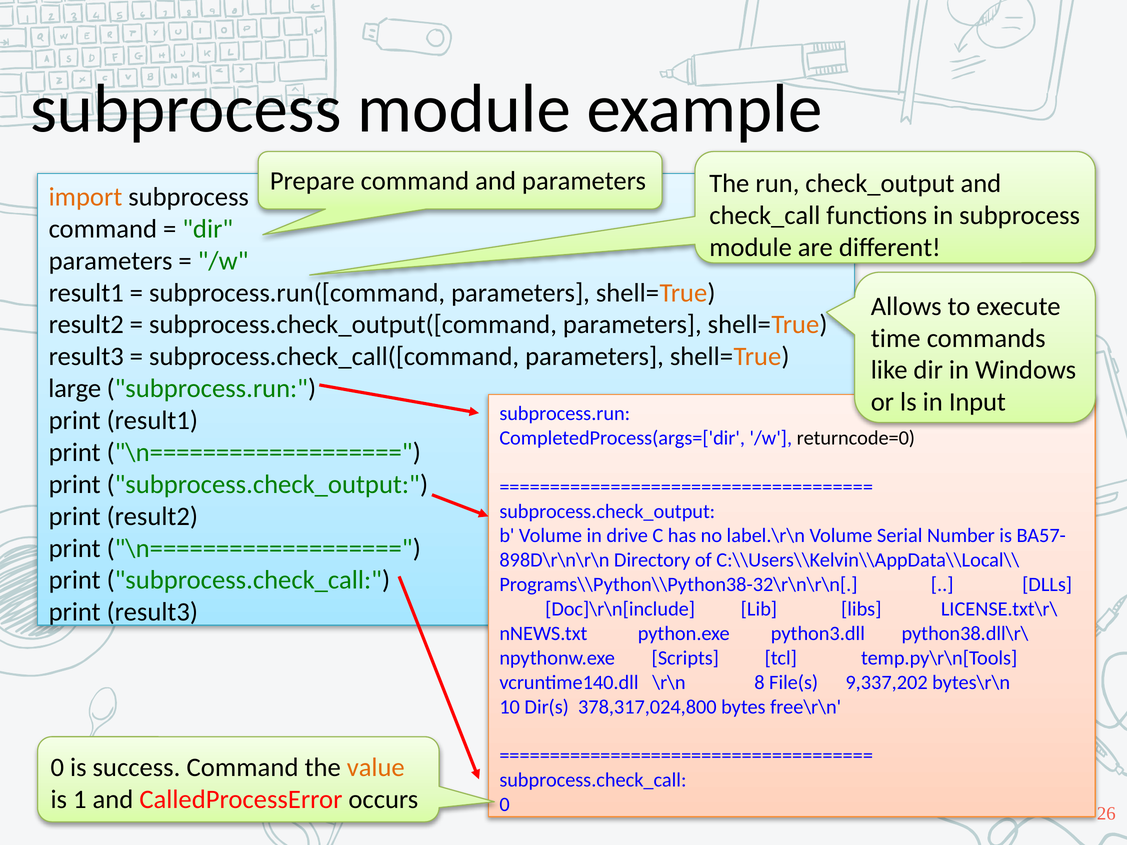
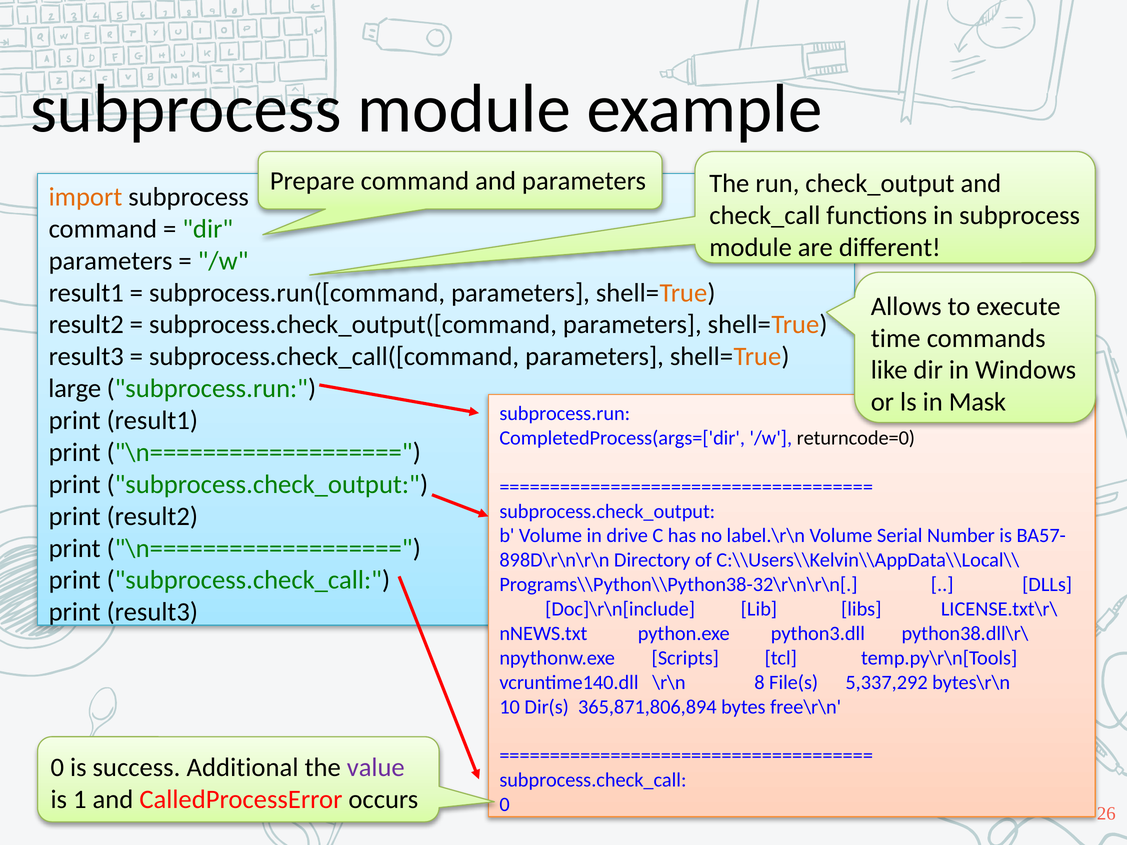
Input: Input -> Mask
9,337,202: 9,337,202 -> 5,337,292
378,317,024,800: 378,317,024,800 -> 365,871,806,894
success Command: Command -> Additional
value colour: orange -> purple
